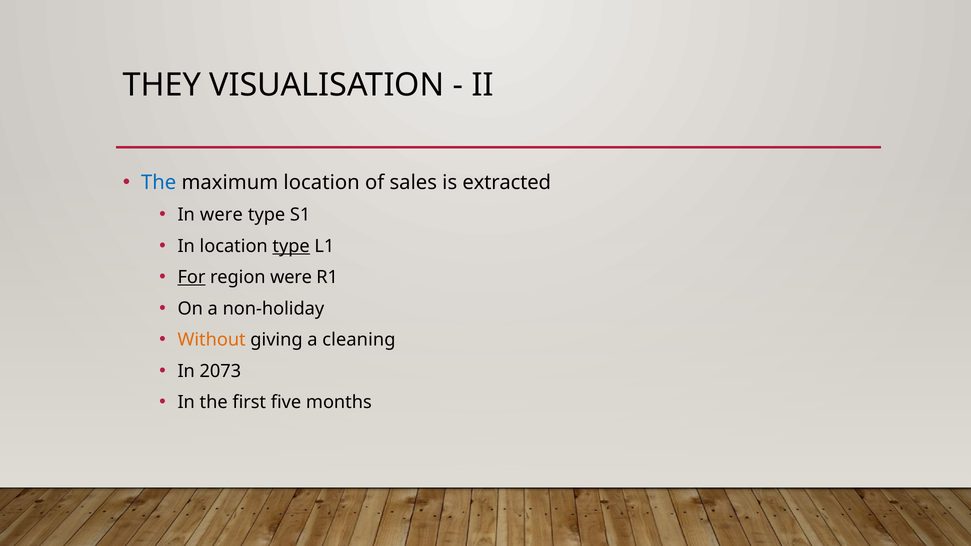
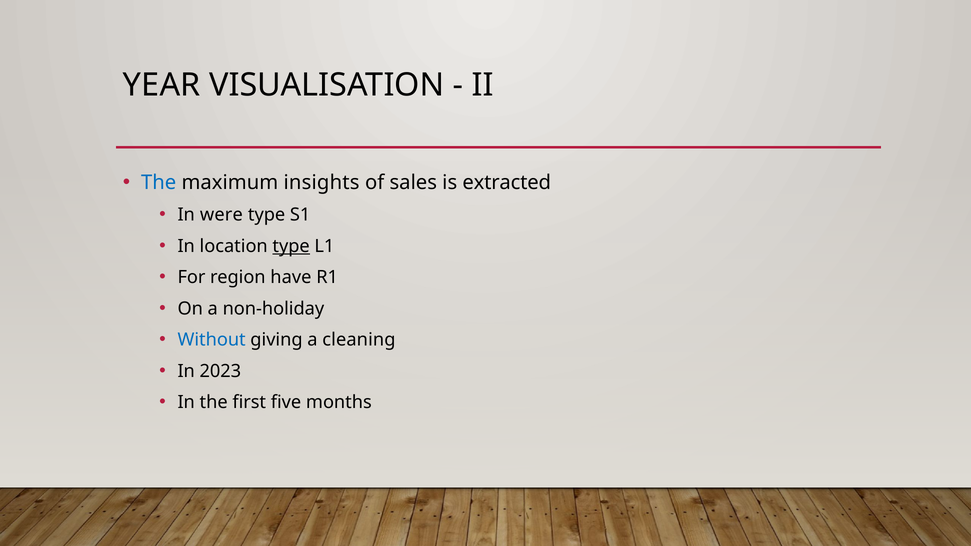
THEY: THEY -> YEAR
maximum location: location -> insights
For underline: present -> none
region were: were -> have
Without colour: orange -> blue
2073: 2073 -> 2023
